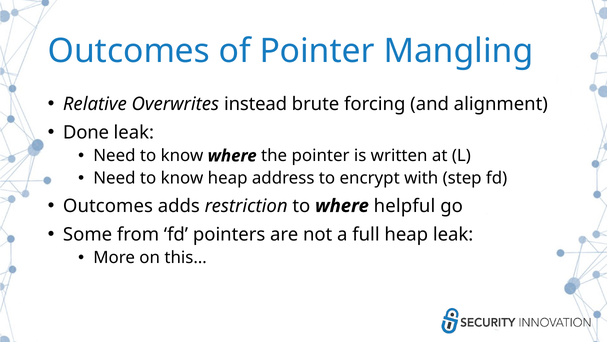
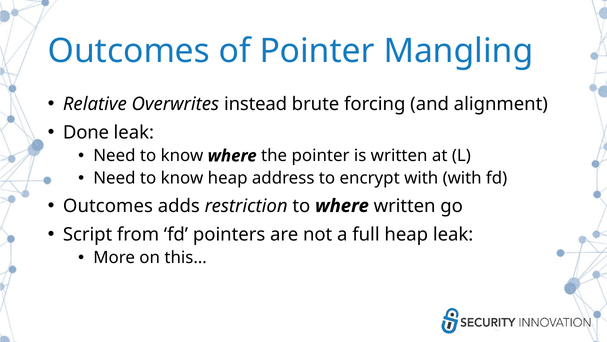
with step: step -> with
where helpful: helpful -> written
Some: Some -> Script
